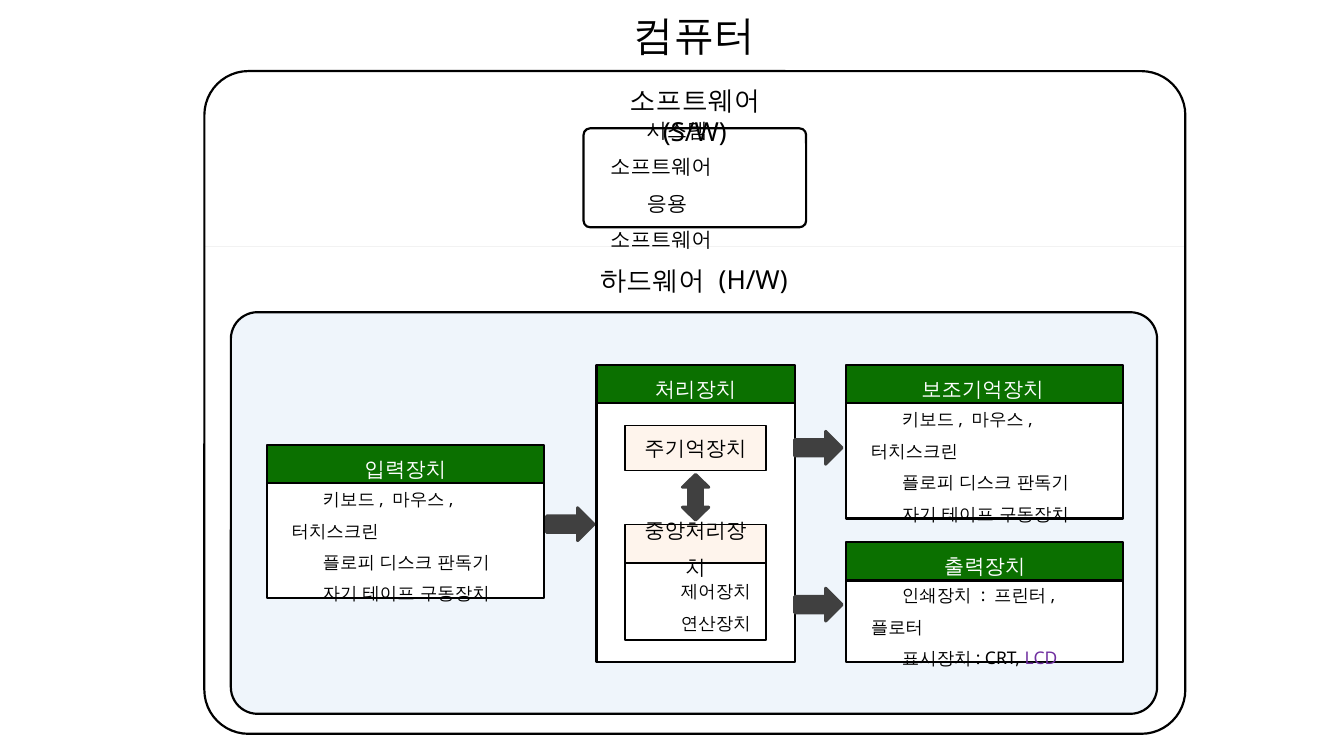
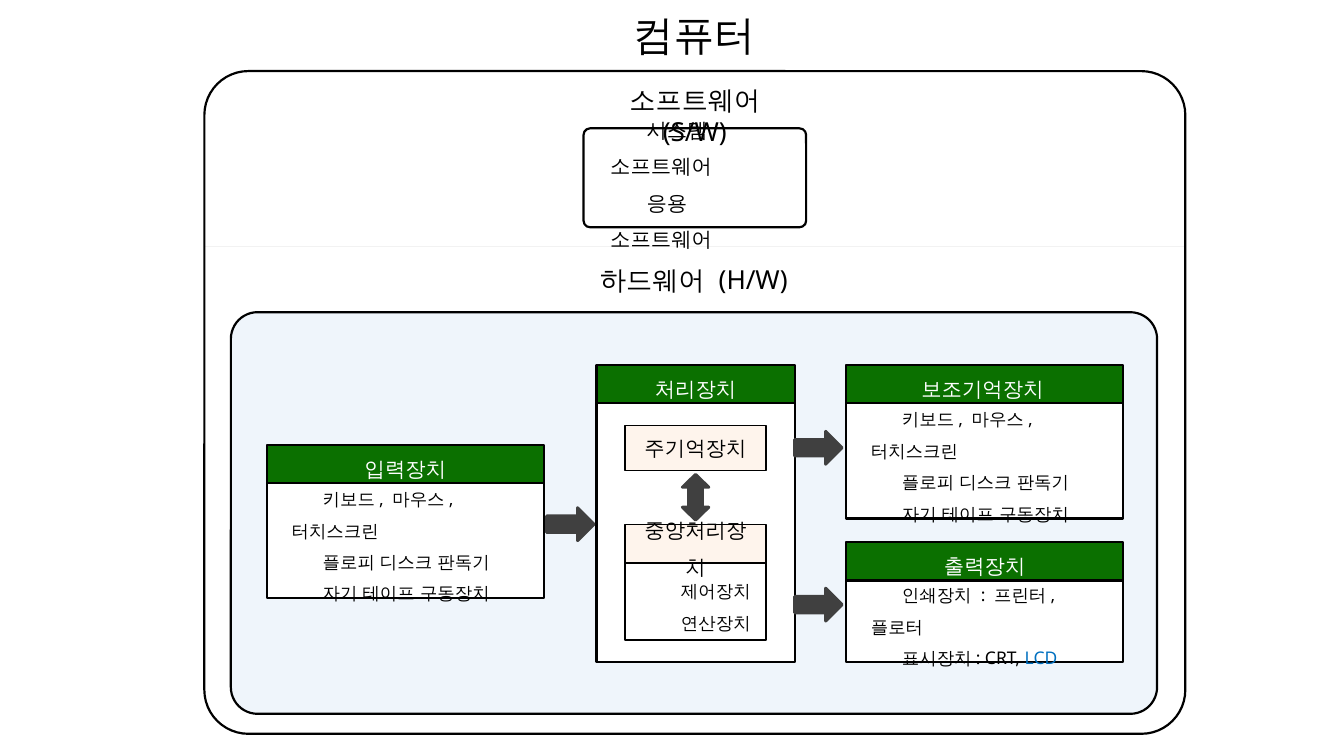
LCD colour: purple -> blue
